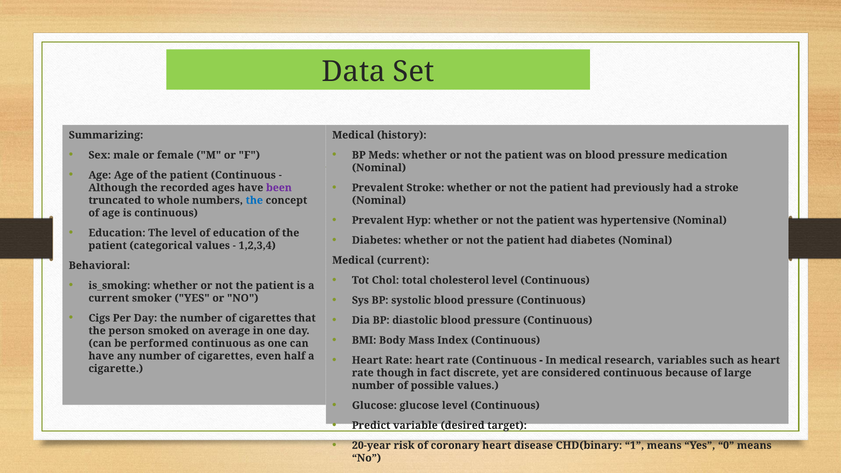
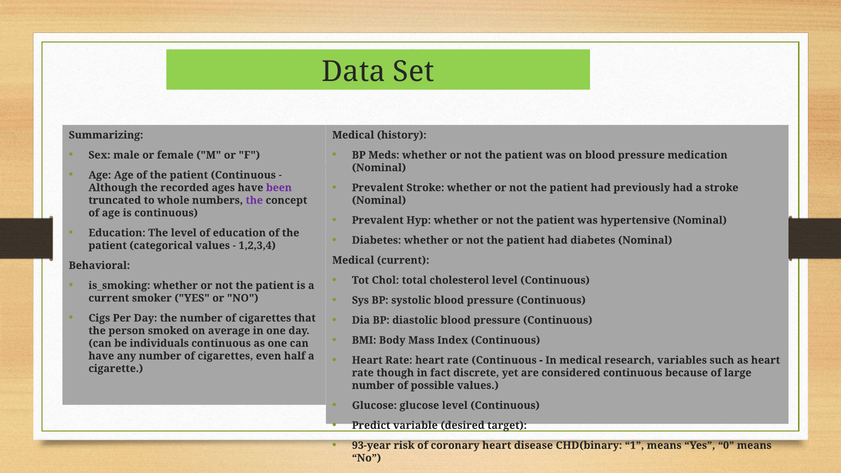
the at (254, 200) colour: blue -> purple
performed: performed -> individuals
20-year: 20-year -> 93-year
